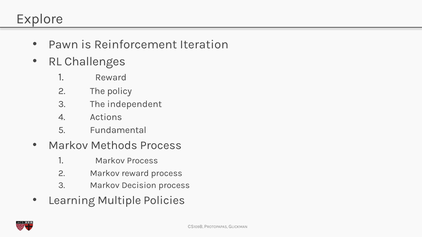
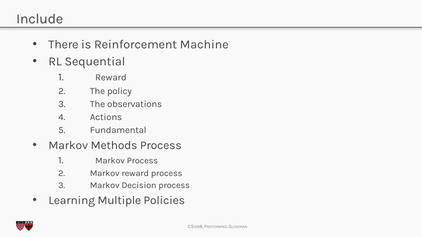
Explore: Explore -> Include
Pawn: Pawn -> There
Iteration: Iteration -> Machine
Challenges: Challenges -> Sequential
independent: independent -> observations
